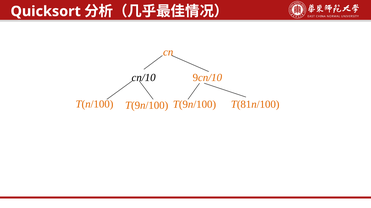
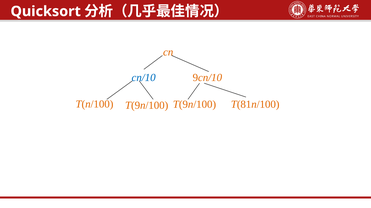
cn/10 colour: black -> blue
